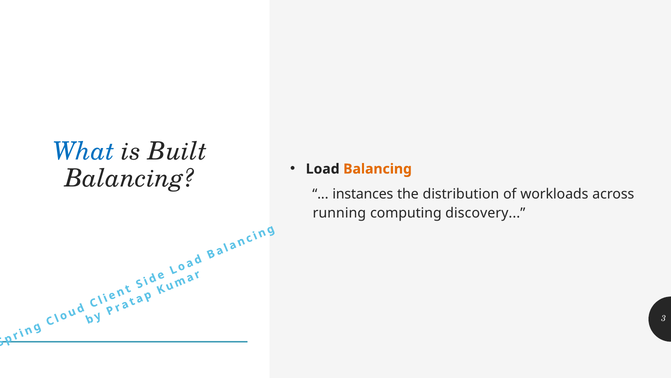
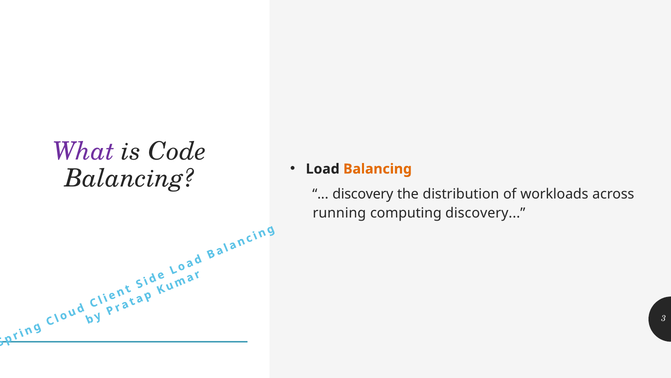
What colour: blue -> purple
Built: Built -> Code
instances at (363, 194): instances -> discovery
